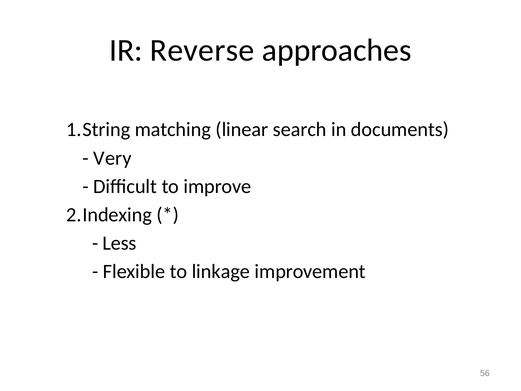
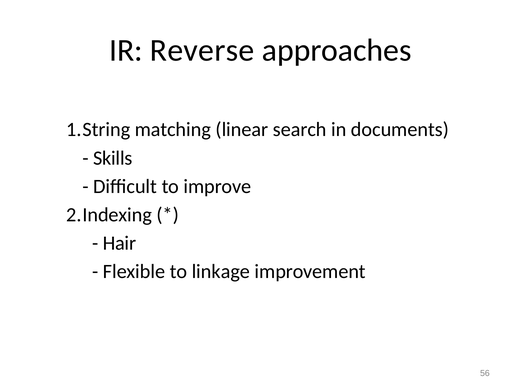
Very: Very -> Skills
Less: Less -> Hair
